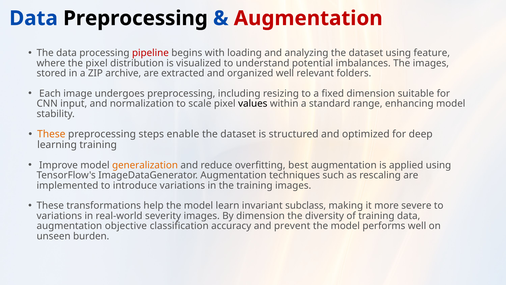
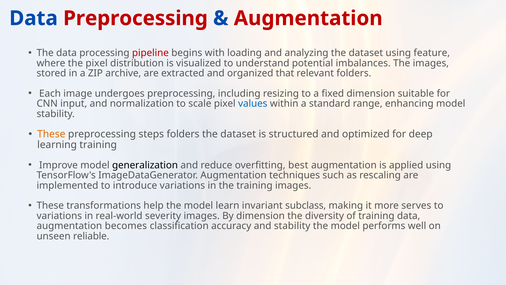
Preprocessing at (135, 18) colour: black -> red
organized well: well -> that
values colour: black -> blue
steps enable: enable -> folders
generalization colour: orange -> black
severe: severe -> serves
objective: objective -> becomes
and prevent: prevent -> stability
burden: burden -> reliable
